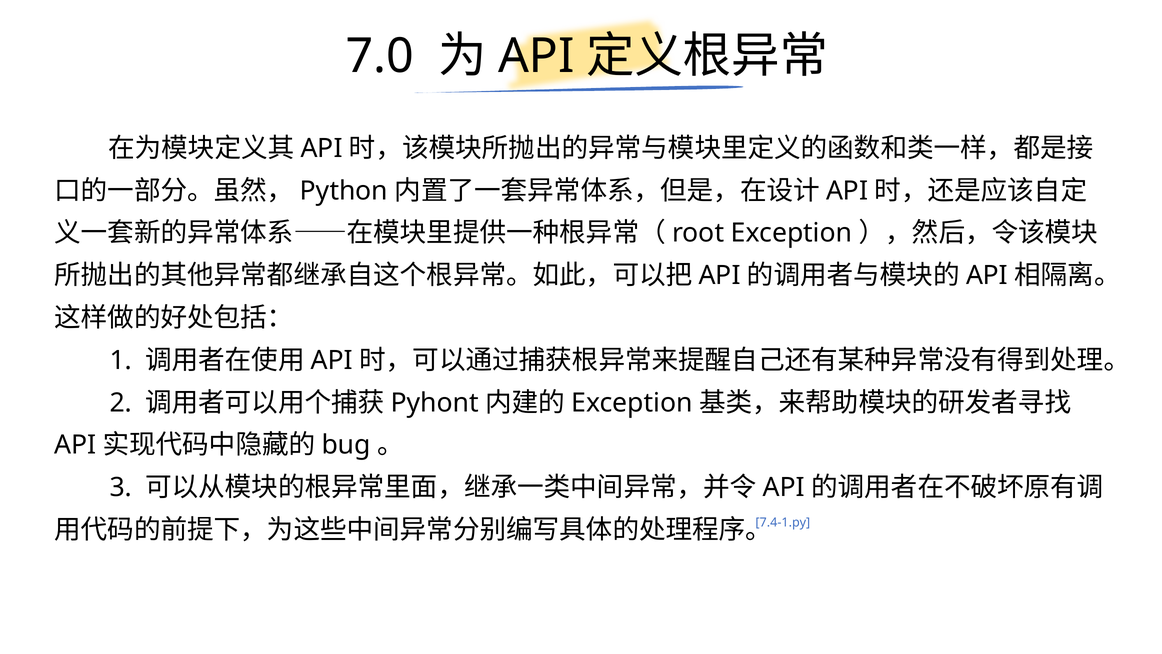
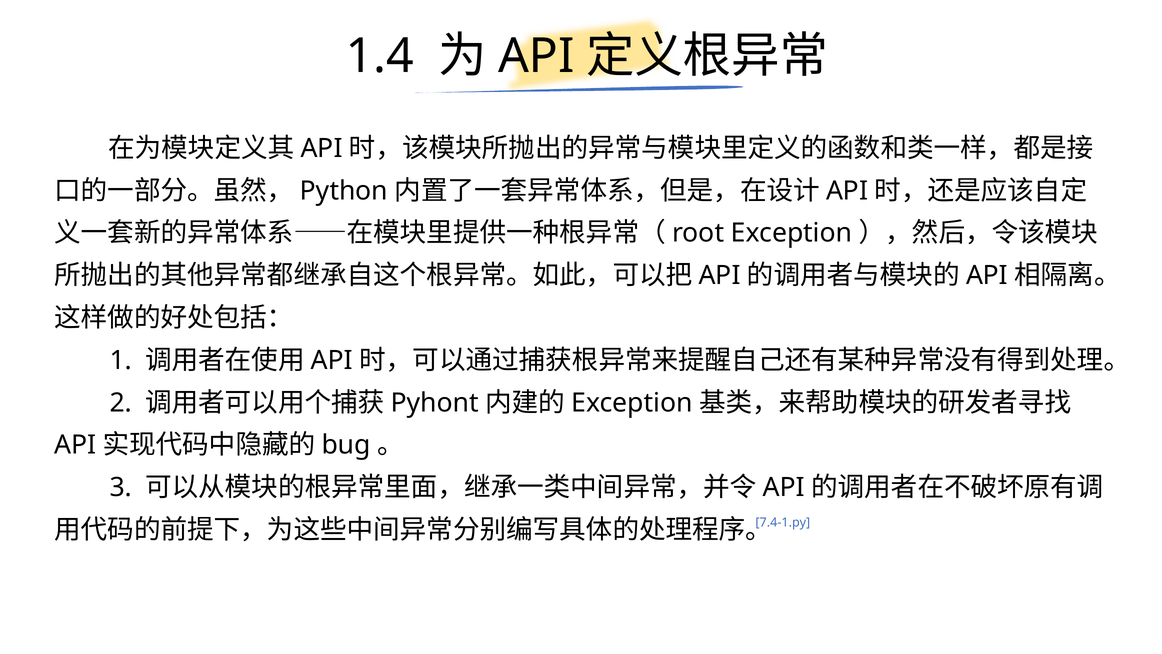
7.0: 7.0 -> 1.4
